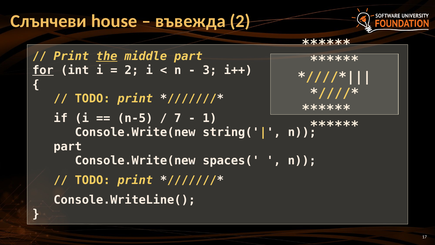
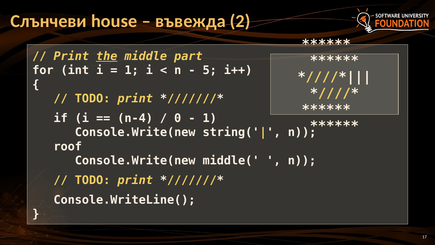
for underline: present -> none
2 at (132, 70): 2 -> 1
3: 3 -> 5
n-5: n-5 -> n-4
7: 7 -> 0
part at (68, 146): part -> roof
spaces(: spaces( -> middle(
